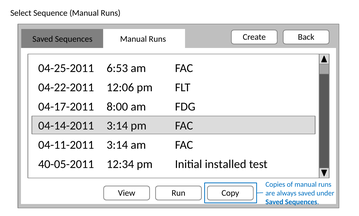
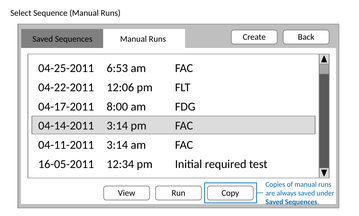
40-05-2011: 40-05-2011 -> 16-05-2011
installed: installed -> required
